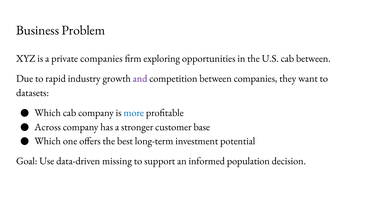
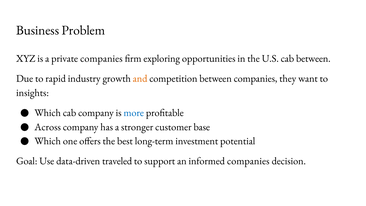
and colour: purple -> orange
datasets: datasets -> insights
missing: missing -> traveled
informed population: population -> companies
